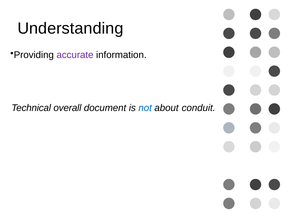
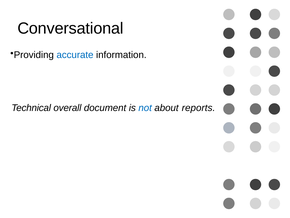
Understanding: Understanding -> Conversational
accurate colour: purple -> blue
conduit: conduit -> reports
